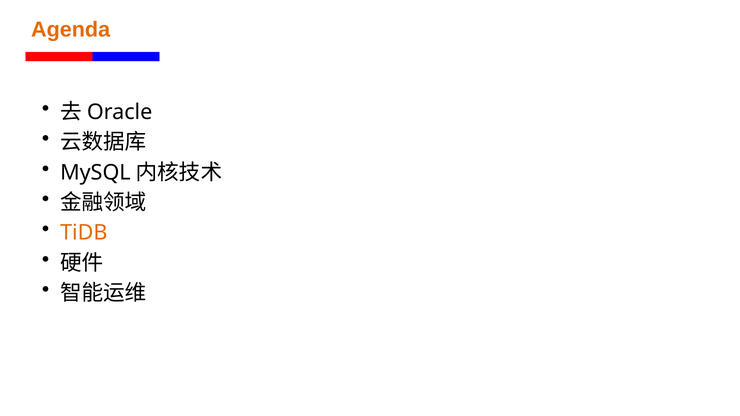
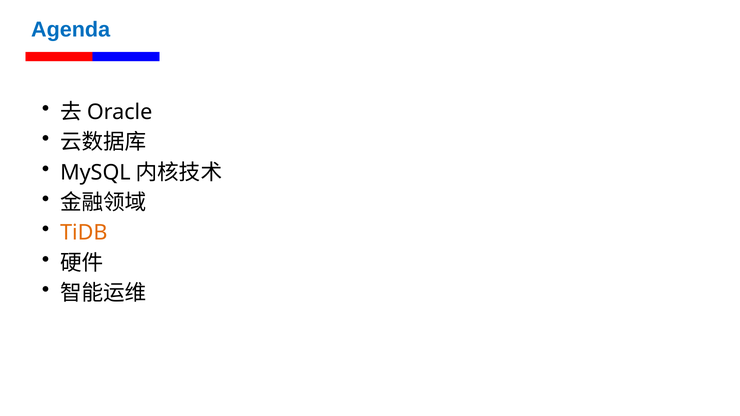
Agenda colour: orange -> blue
